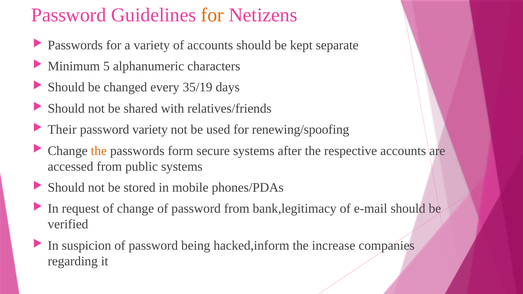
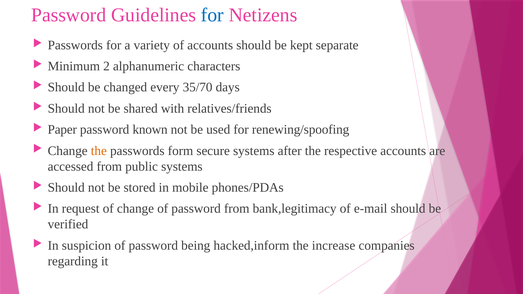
for at (212, 15) colour: orange -> blue
5: 5 -> 2
35/19: 35/19 -> 35/70
Their: Their -> Paper
password variety: variety -> known
